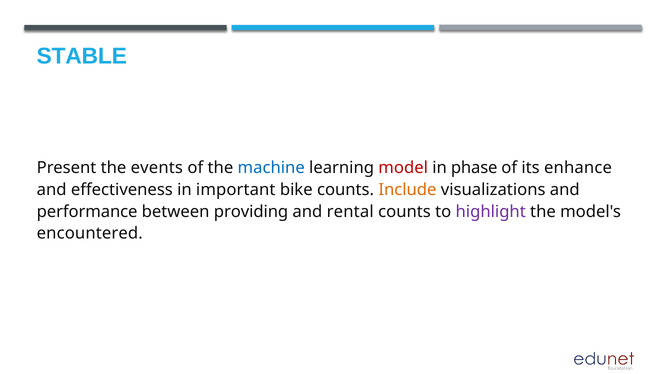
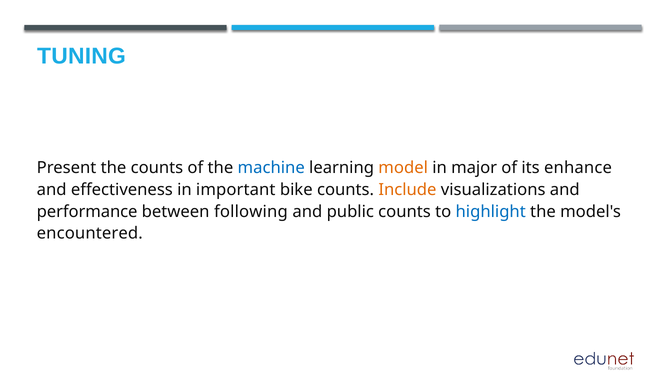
STABLE: STABLE -> TUNING
the events: events -> counts
model colour: red -> orange
phase: phase -> major
providing: providing -> following
rental: rental -> public
highlight colour: purple -> blue
